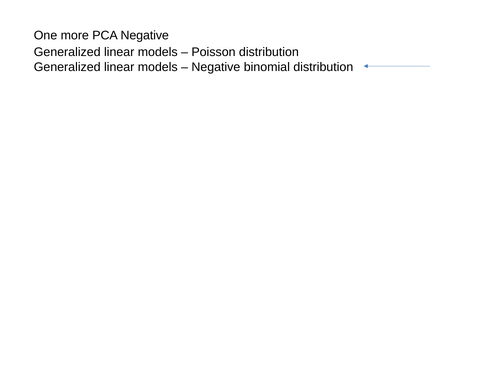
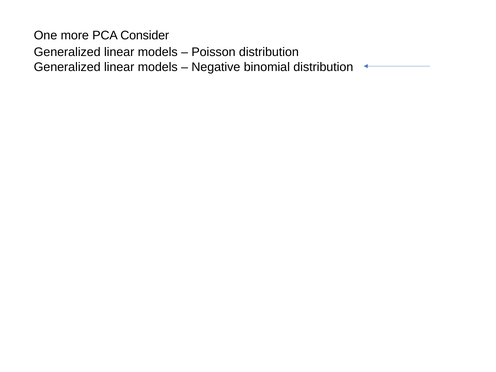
PCA Negative: Negative -> Consider
